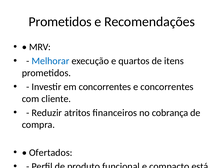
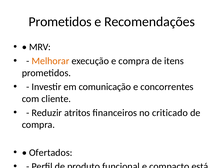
Melhorar colour: blue -> orange
e quartos: quartos -> compra
em concorrentes: concorrentes -> comunicação
cobrança: cobrança -> criticado
